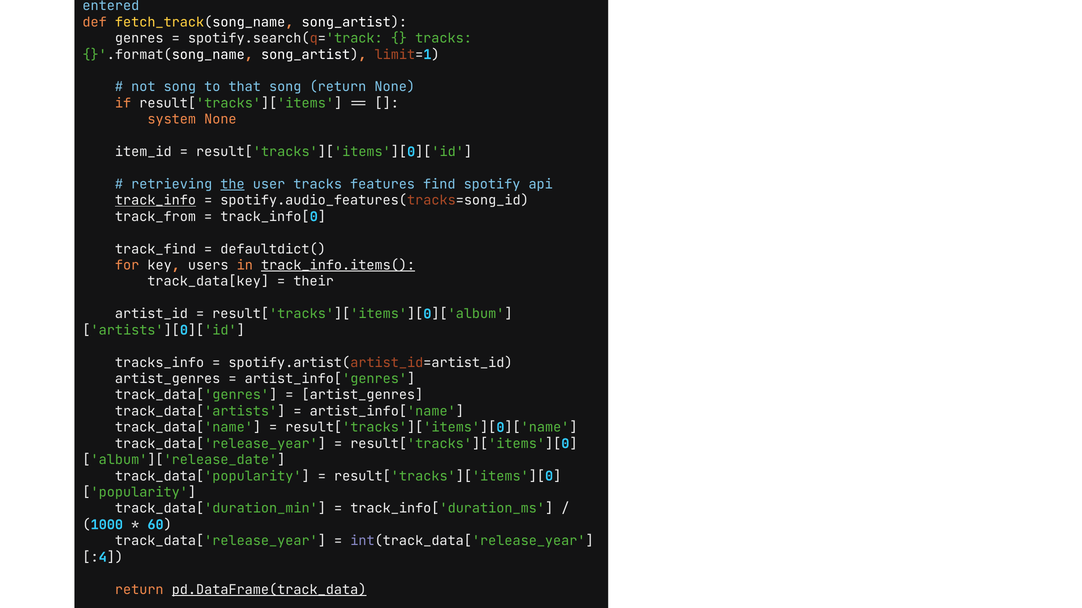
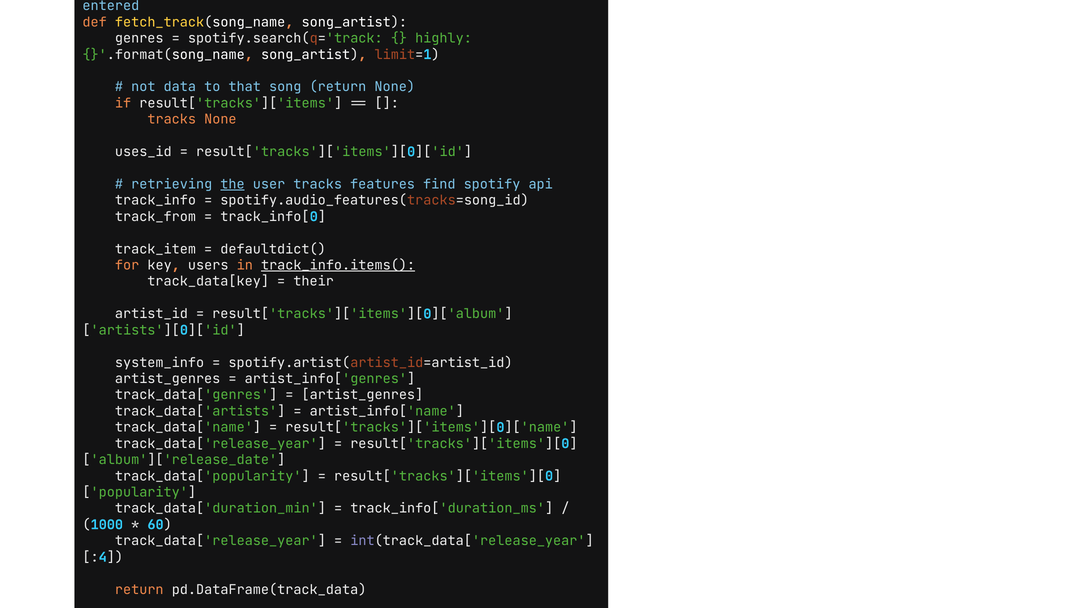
tracks at (444, 38): tracks -> highly
not song: song -> data
system at (172, 120): system -> tracks
item_id: item_id -> uses_id
track_info underline: present -> none
track_find: track_find -> track_item
tracks_info: tracks_info -> system_info
pd.DataFrame(track_data underline: present -> none
